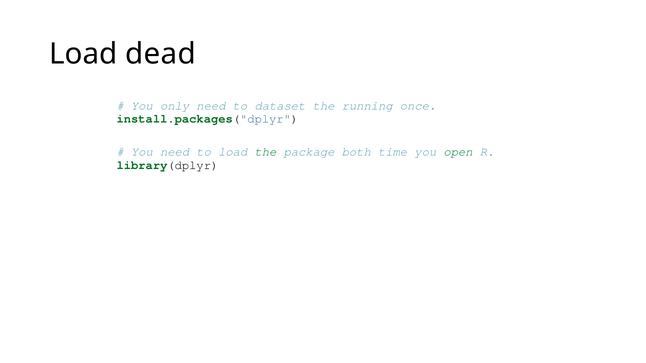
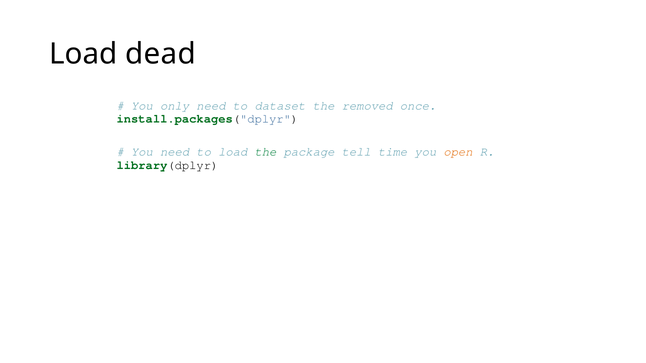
running: running -> removed
both: both -> tell
open colour: green -> orange
